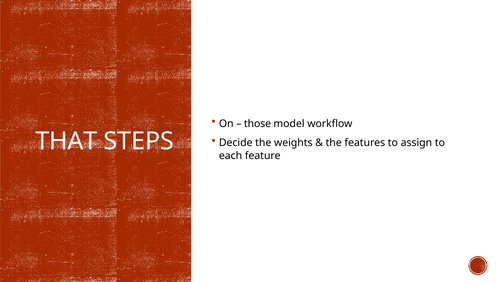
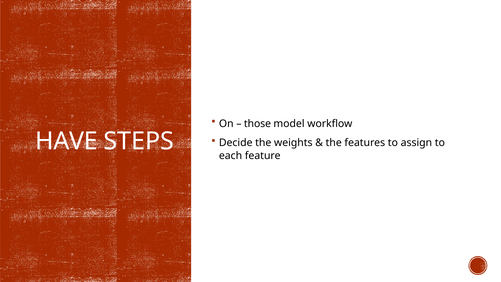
THAT: THAT -> HAVE
